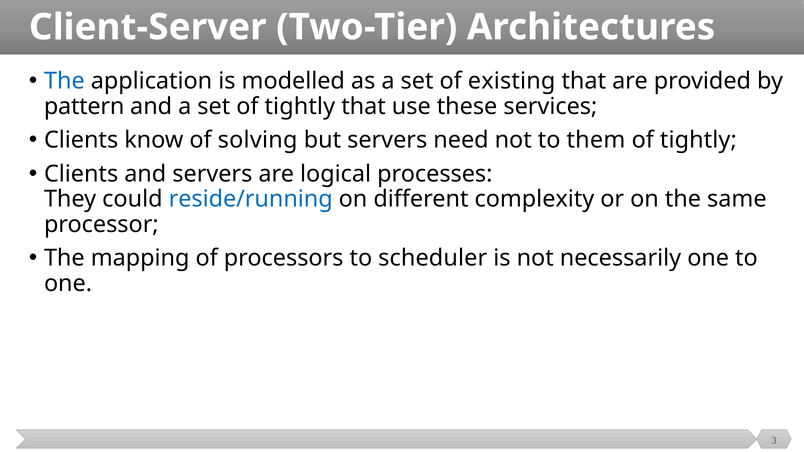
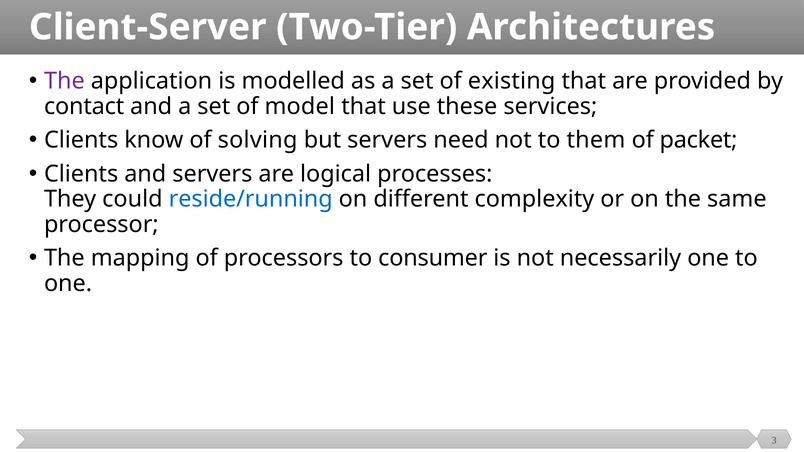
The at (64, 81) colour: blue -> purple
pattern: pattern -> contact
set of tightly: tightly -> model
tightly at (698, 140): tightly -> packet
scheduler: scheduler -> consumer
